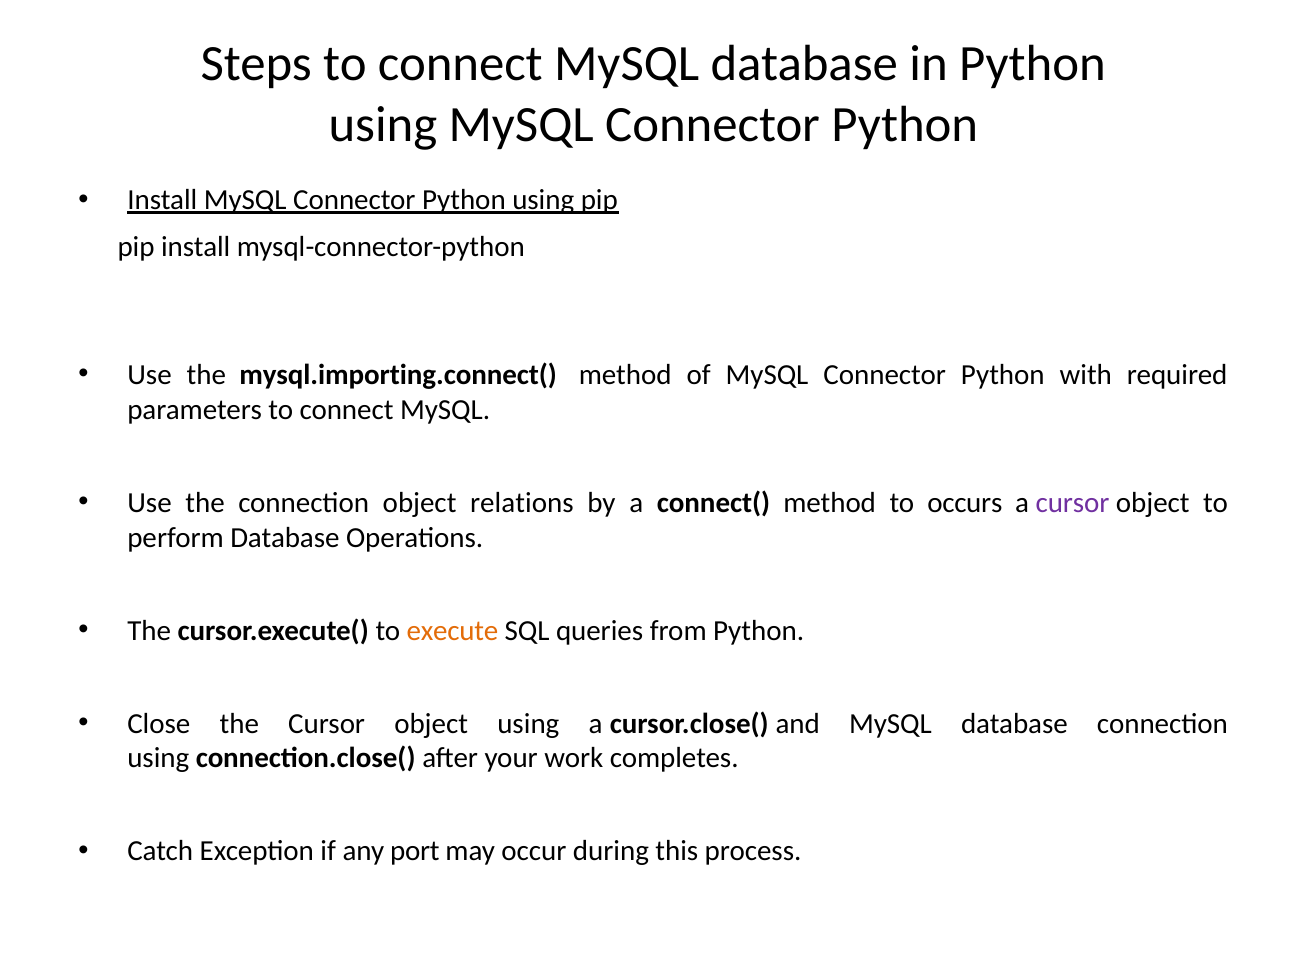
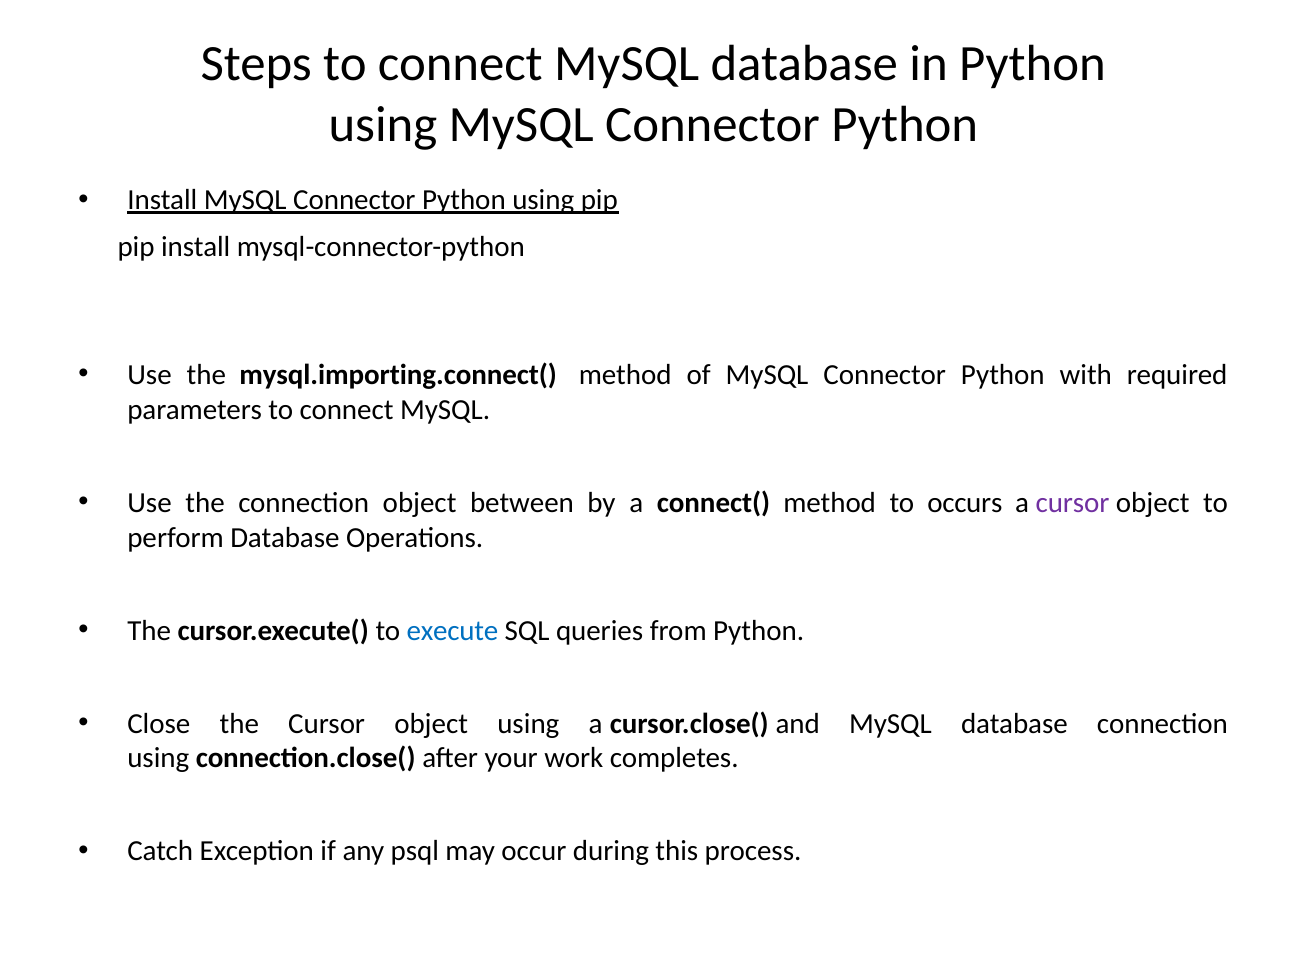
relations: relations -> between
execute colour: orange -> blue
port: port -> psql
